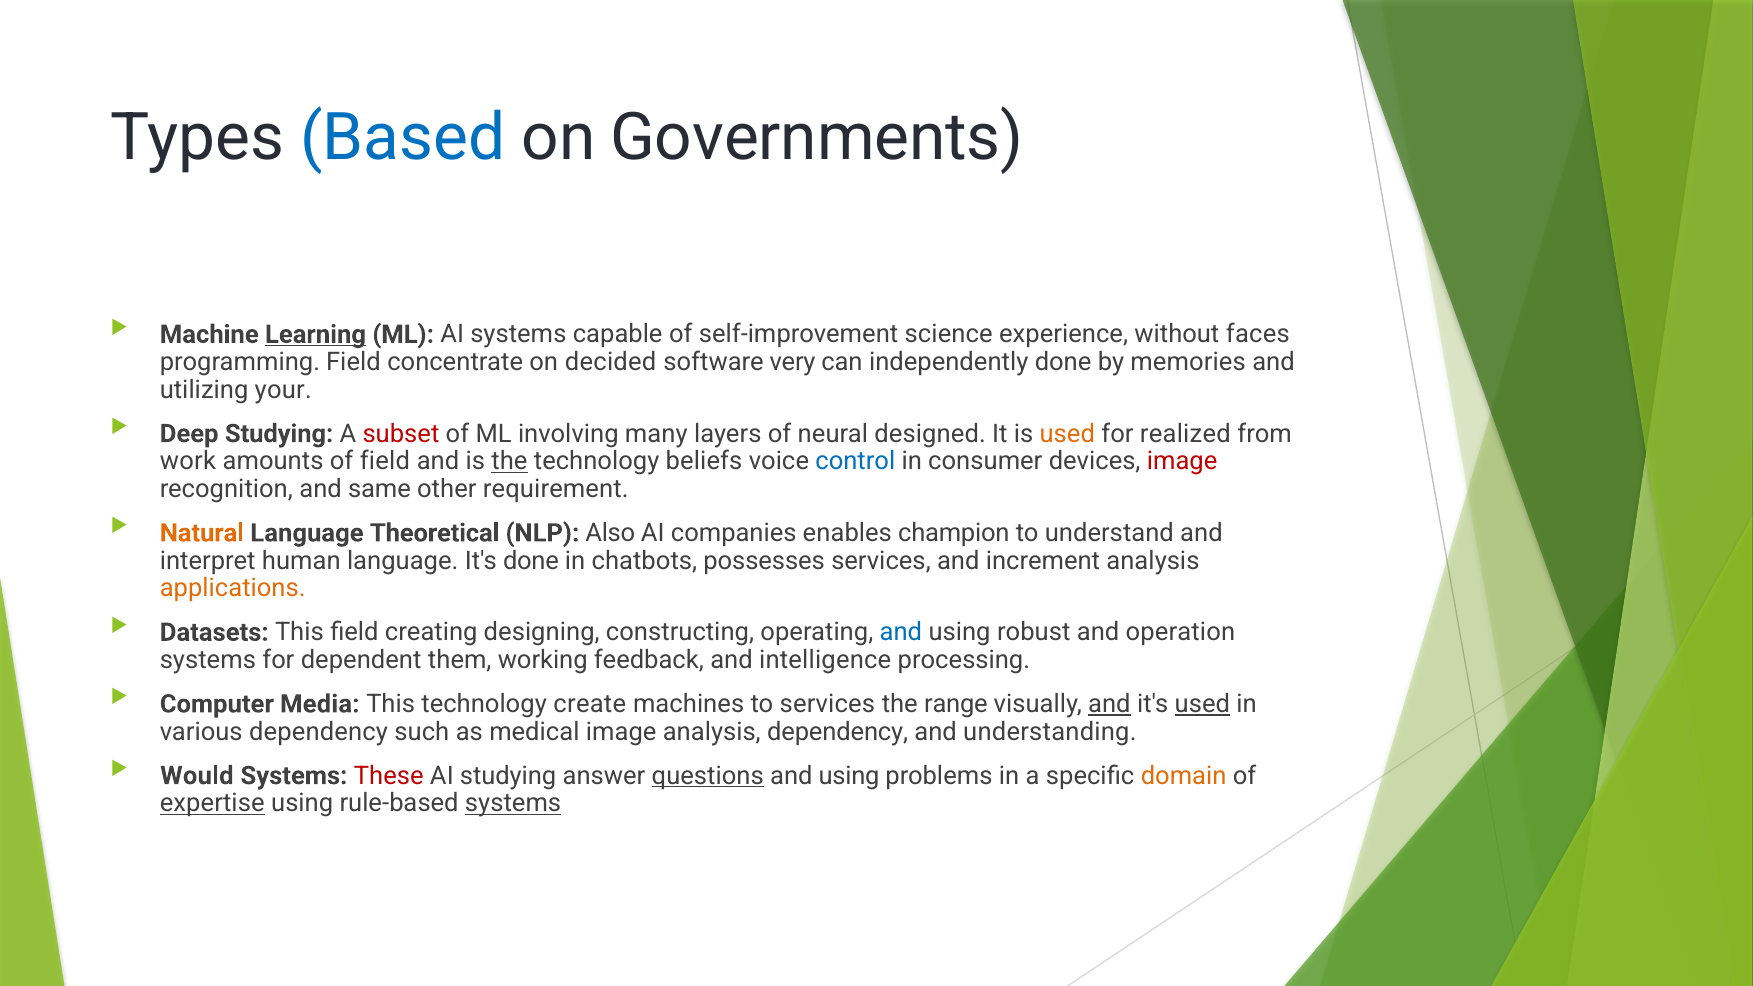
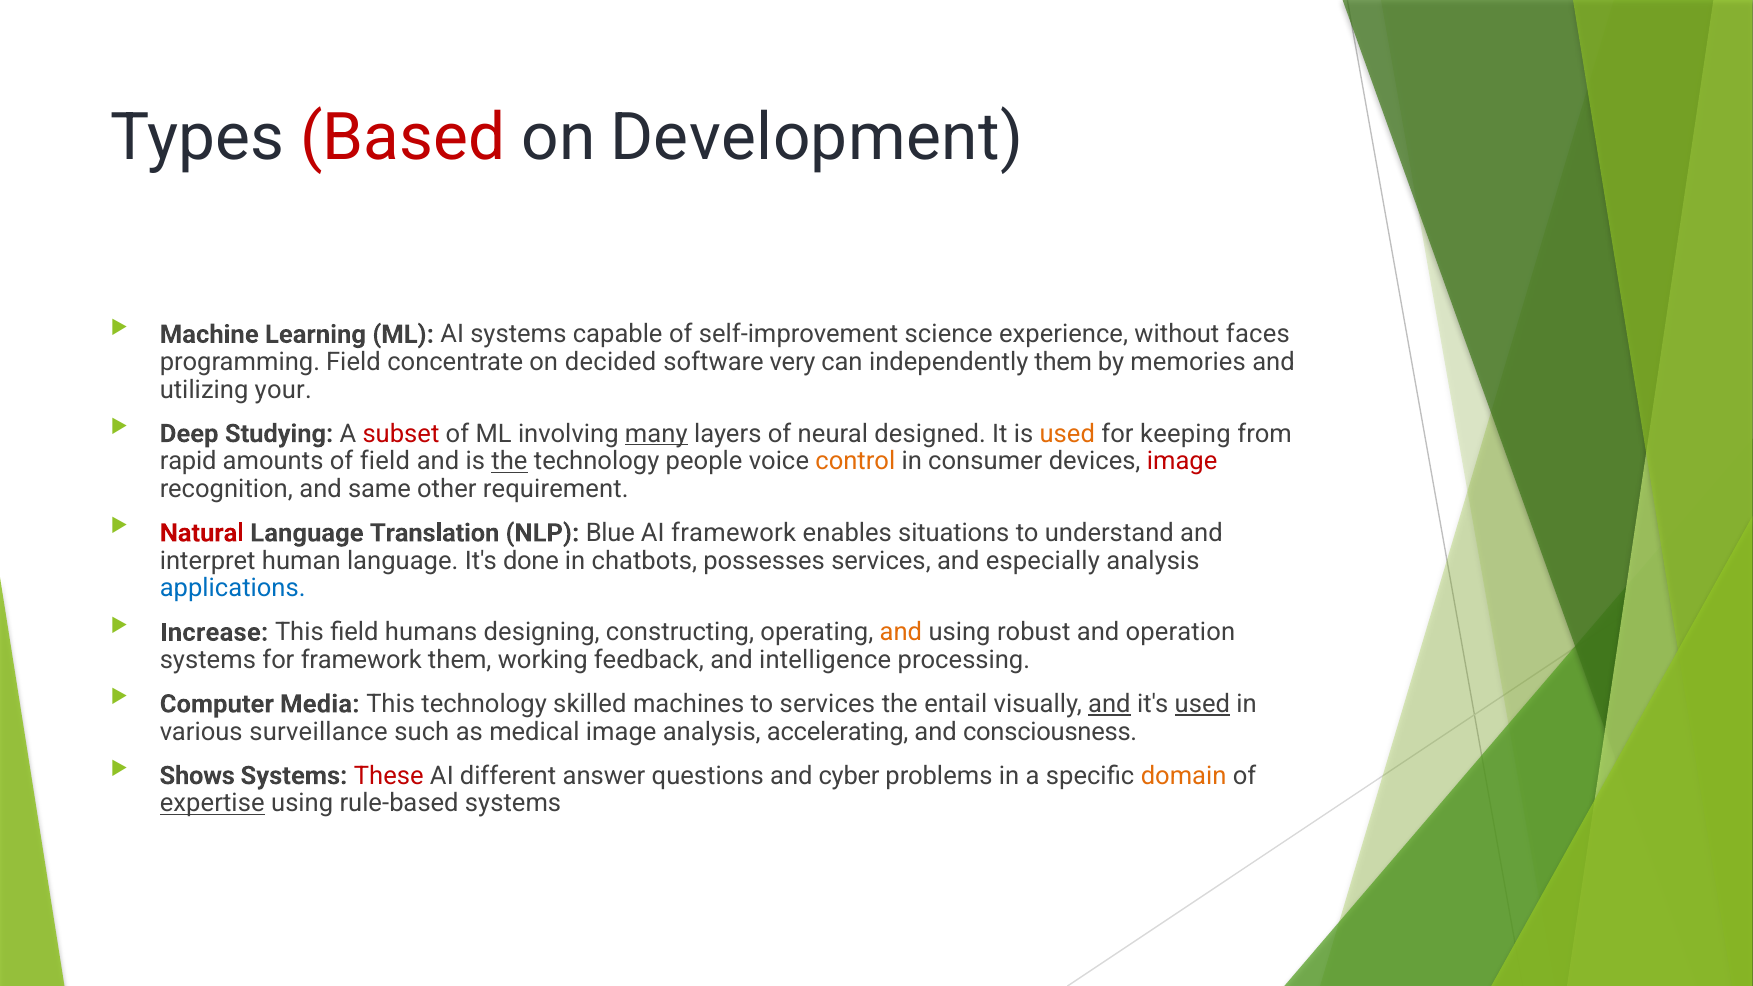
Based colour: blue -> red
Governments: Governments -> Development
Learning underline: present -> none
independently done: done -> them
many underline: none -> present
realized: realized -> keeping
work: work -> rapid
beliefs: beliefs -> people
control colour: blue -> orange
Natural colour: orange -> red
Theoretical: Theoretical -> Translation
Also: Also -> Blue
AI companies: companies -> framework
champion: champion -> situations
increment: increment -> especially
applications colour: orange -> blue
Datasets: Datasets -> Increase
creating: creating -> humans
and at (901, 632) colour: blue -> orange
for dependent: dependent -> framework
create: create -> skilled
range: range -> entail
various dependency: dependency -> surveillance
analysis dependency: dependency -> accelerating
understanding: understanding -> consciousness
Would: Would -> Shows
AI studying: studying -> different
questions underline: present -> none
using at (849, 776): using -> cyber
systems at (513, 803) underline: present -> none
